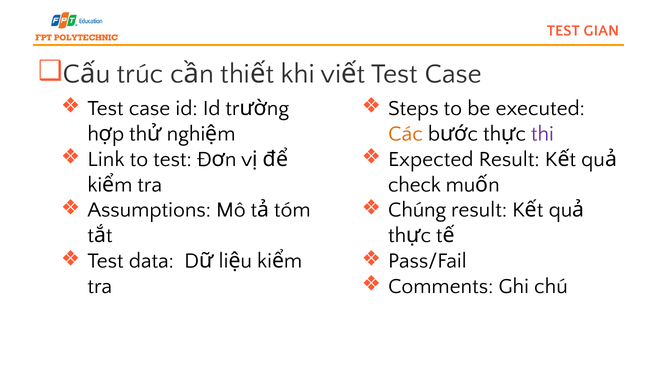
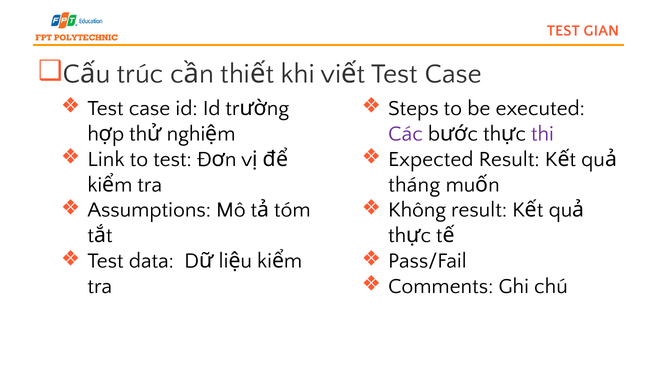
Các colour: orange -> purple
check: check -> tháng
Chúng: Chúng -> Không
